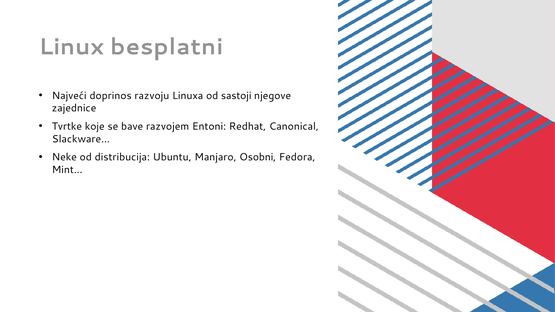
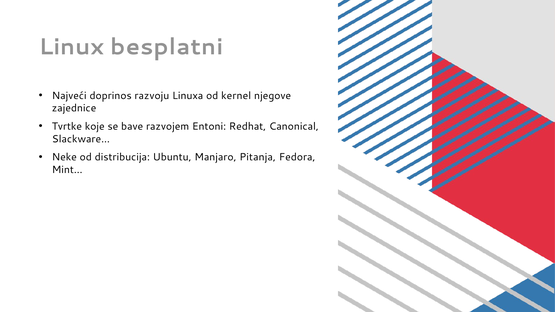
sastoji: sastoji -> kernel
Osobni: Osobni -> Pitanja
